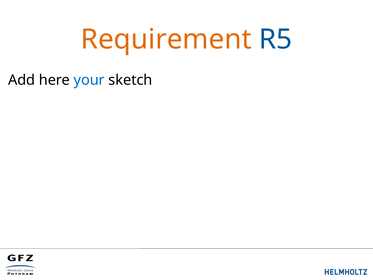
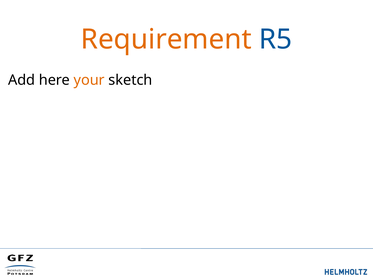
your colour: blue -> orange
